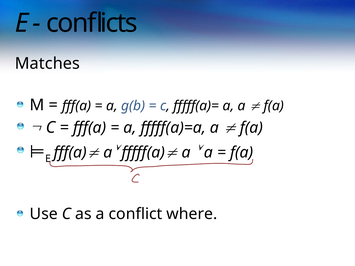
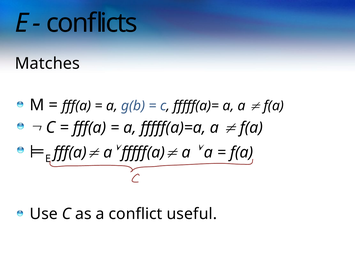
where: where -> useful
